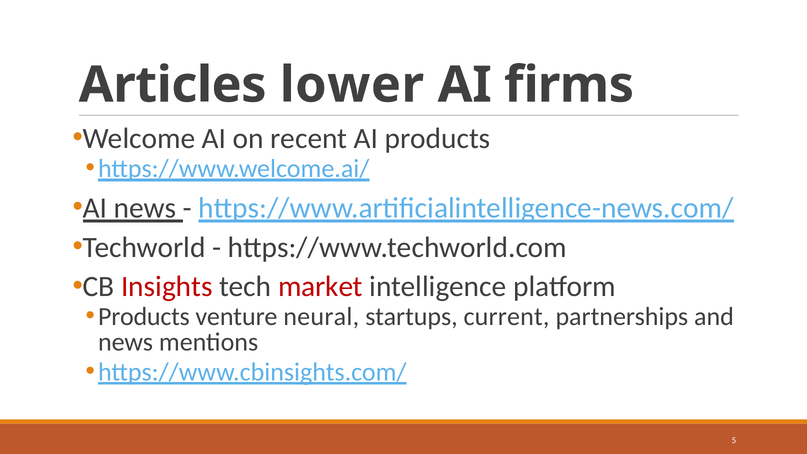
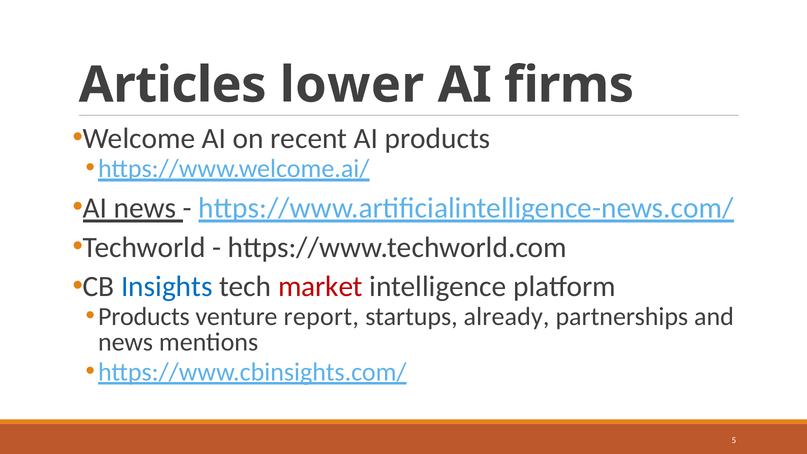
Insights colour: red -> blue
neural: neural -> report
current: current -> already
